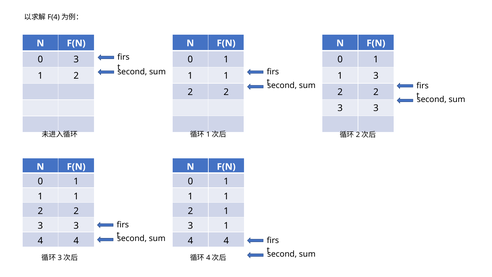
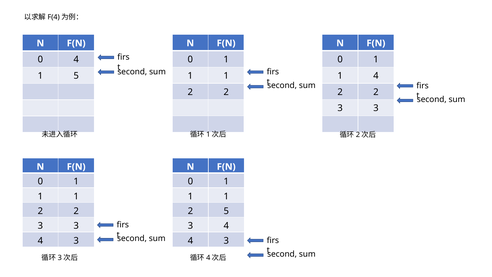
0 3: 3 -> 4
3 at (376, 76): 3 -> 4
2 at (76, 76): 2 -> 5
2 1: 1 -> 5
1 at (226, 226): 1 -> 4
4 at (76, 240): 4 -> 3
4 at (226, 240): 4 -> 3
